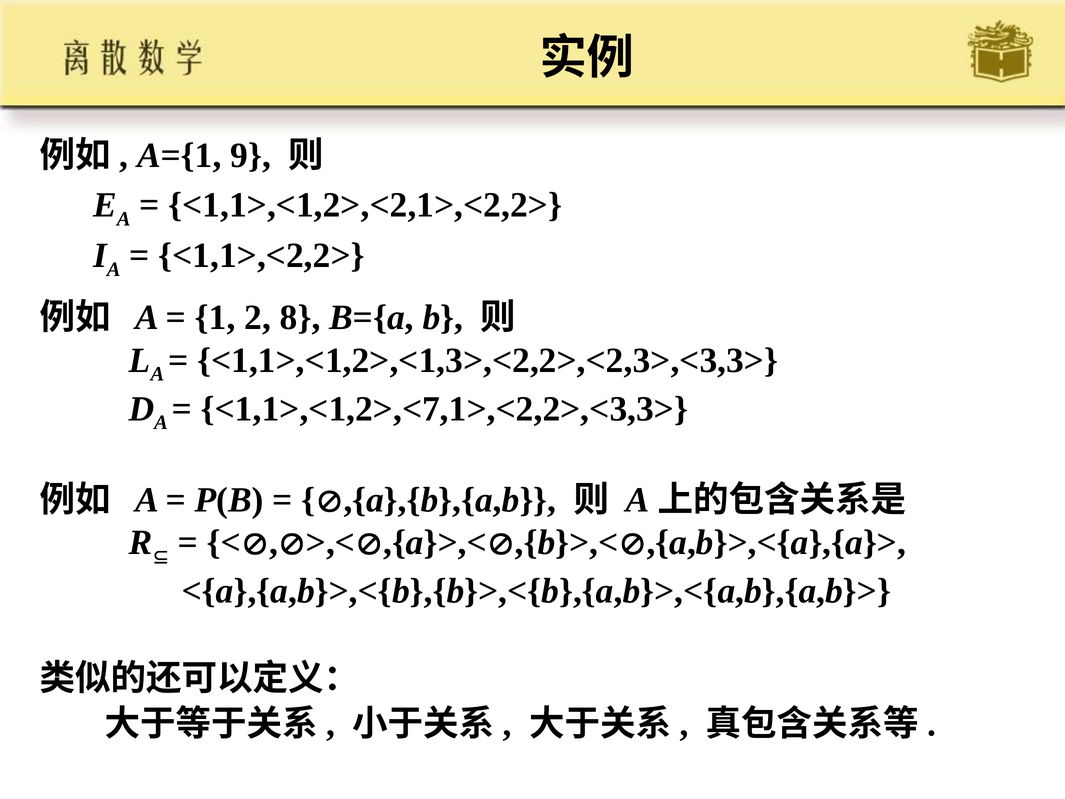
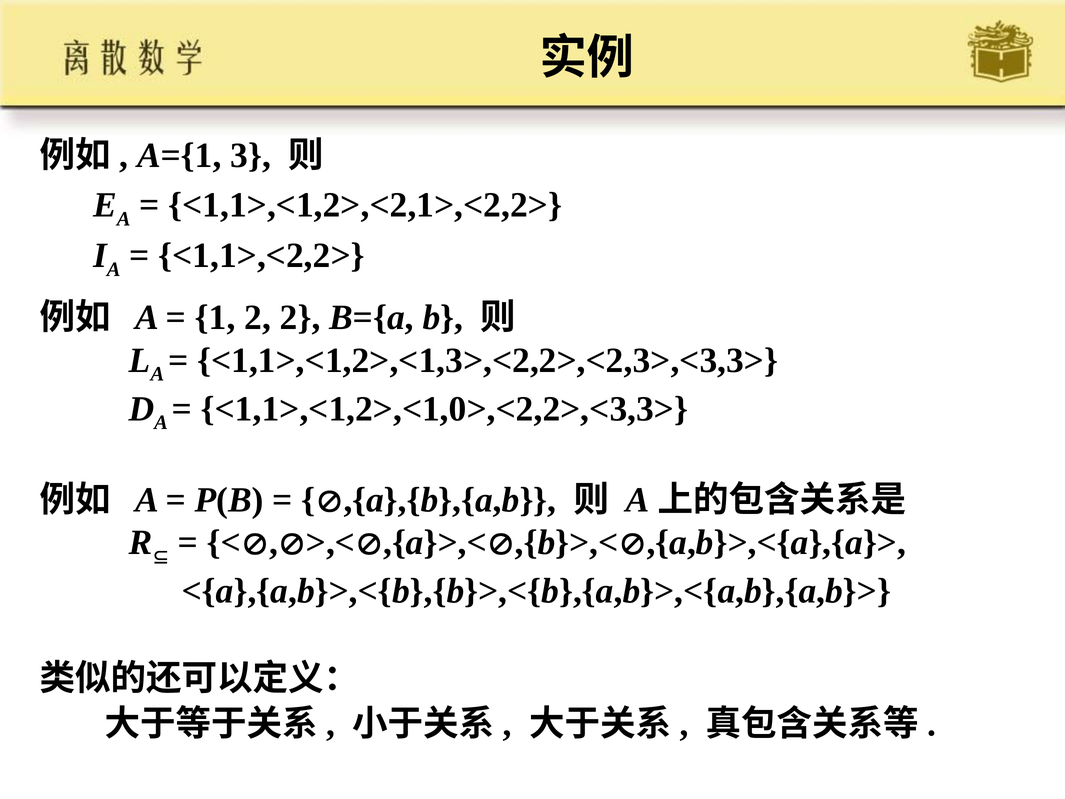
9: 9 -> 3
2 8: 8 -> 2
<1,1>,<1,2>,<7,1>,<2,2>,<3,3>: <1,1>,<1,2>,<7,1>,<2,2>,<3,3> -> <1,1>,<1,2>,<1,0>,<2,2>,<3,3>
